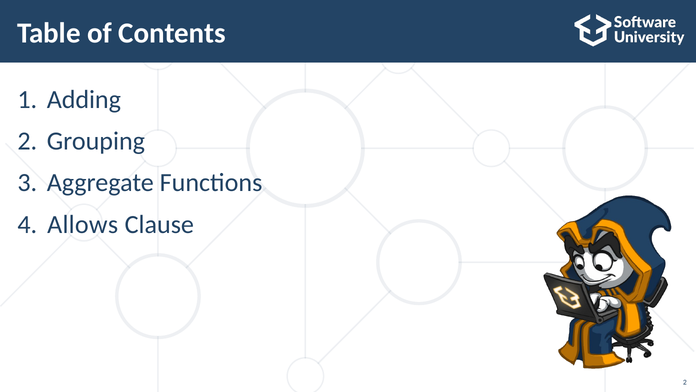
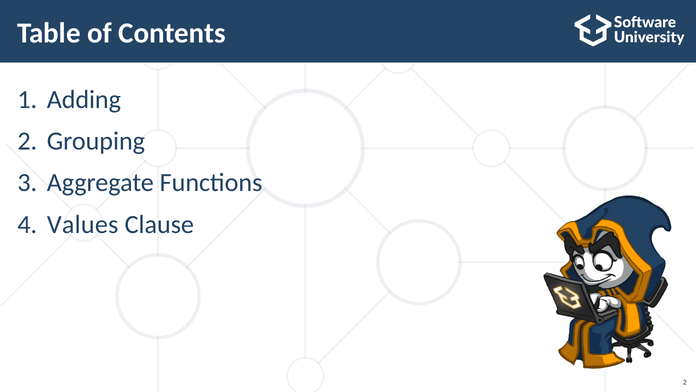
Allows: Allows -> Values
